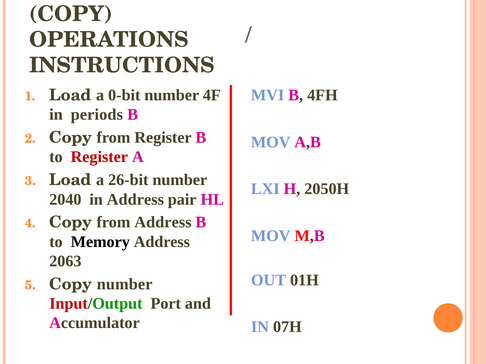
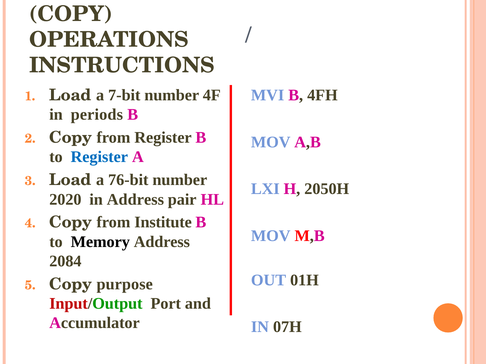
0-bit: 0-bit -> 7-bit
Register at (99, 157) colour: red -> blue
26-bit: 26-bit -> 76-bit
2040: 2040 -> 2020
from Address: Address -> Institute
2063: 2063 -> 2084
Copy number: number -> purpose
